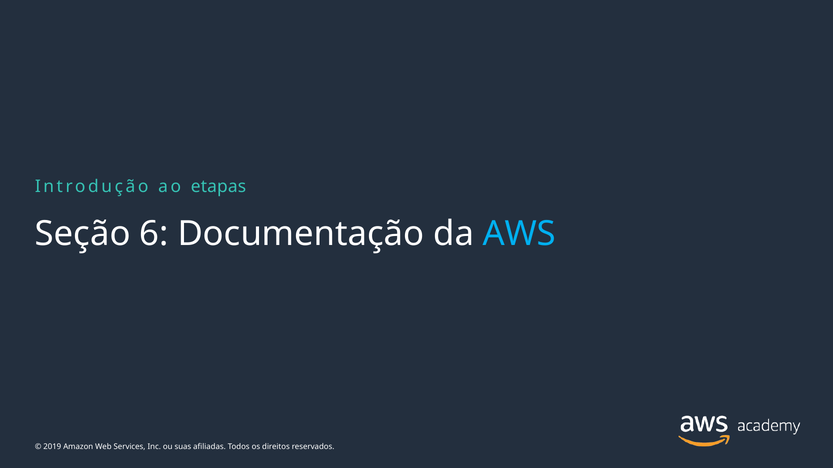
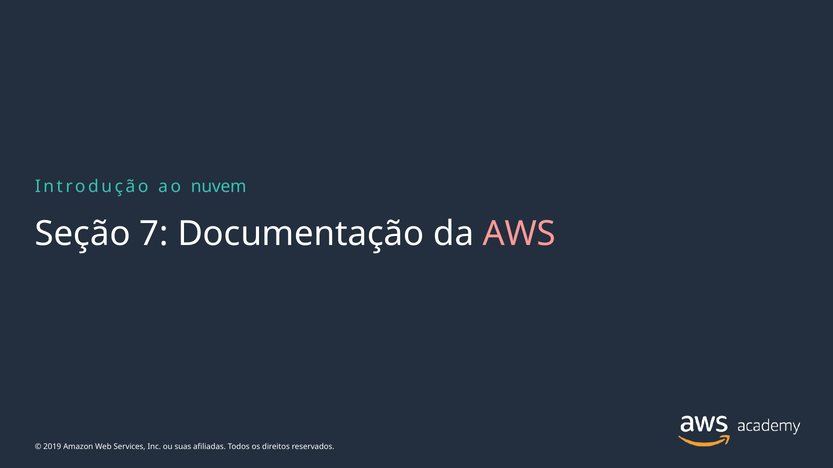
etapas: etapas -> nuvem
6: 6 -> 7
AWS colour: light blue -> pink
